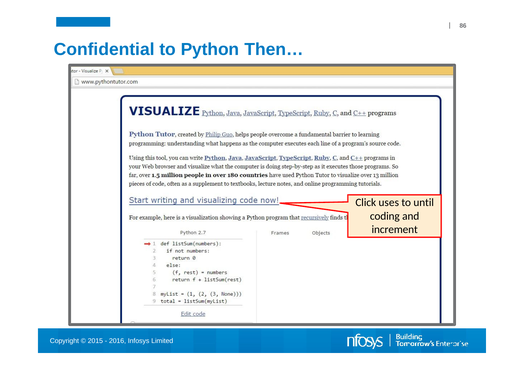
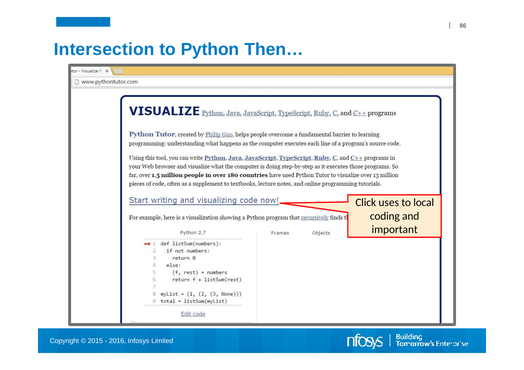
Confidential: Confidential -> Intersection
until: until -> local
increment: increment -> important
